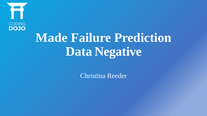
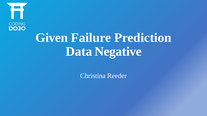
Made: Made -> Given
